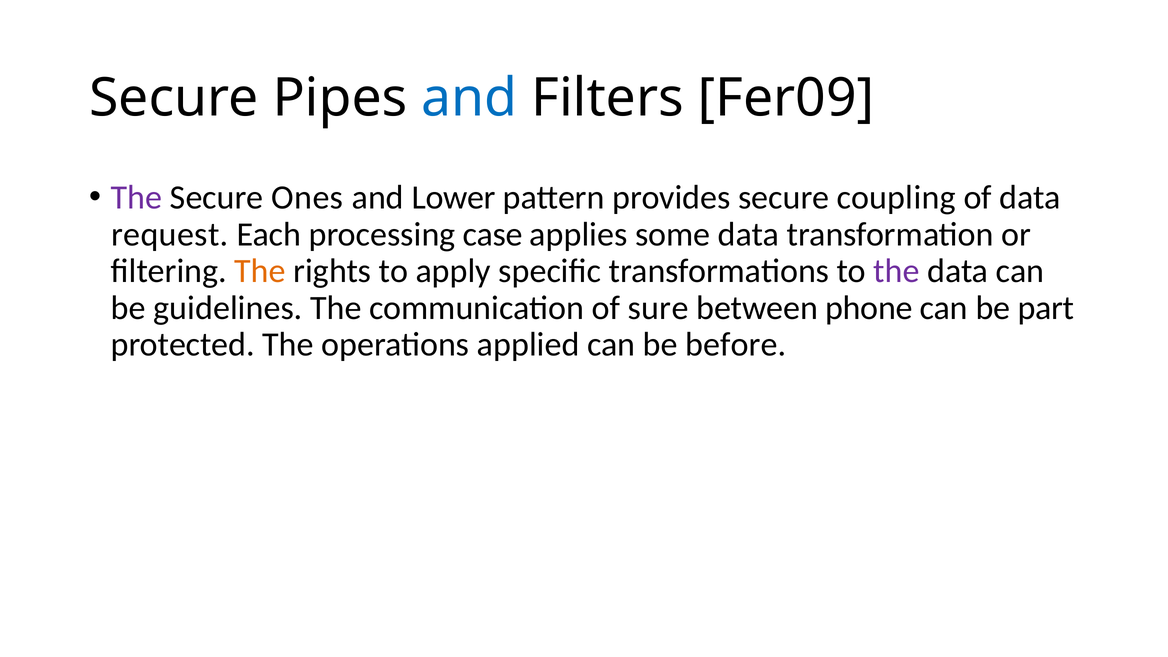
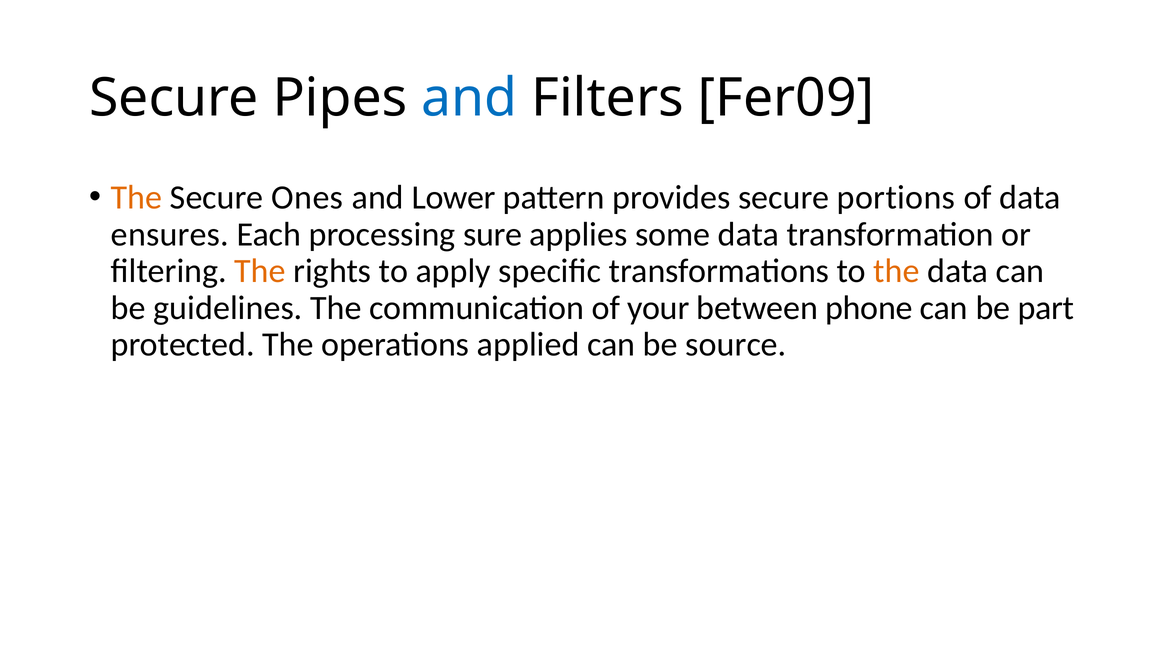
The at (137, 197) colour: purple -> orange
coupling: coupling -> portions
request: request -> ensures
case: case -> sure
the at (897, 271) colour: purple -> orange
sure: sure -> your
before: before -> source
